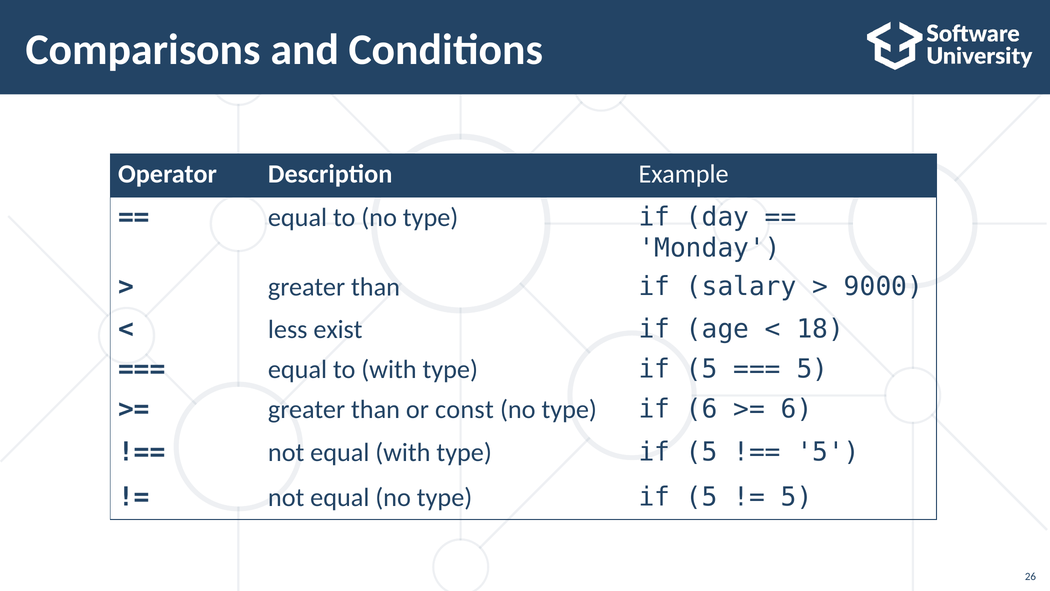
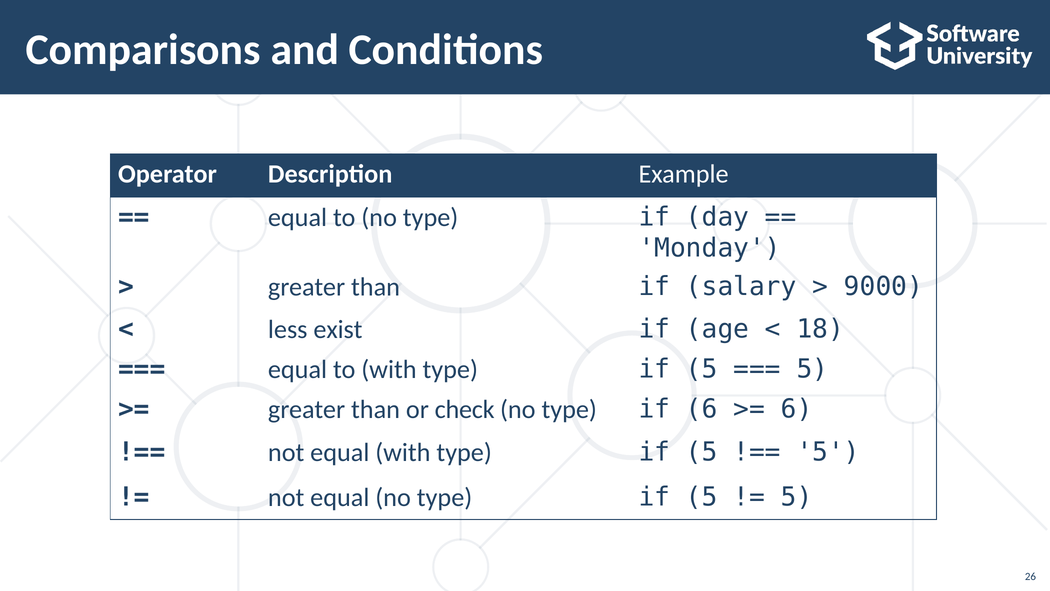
const: const -> check
